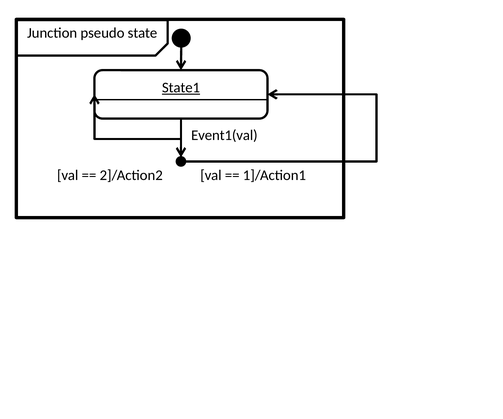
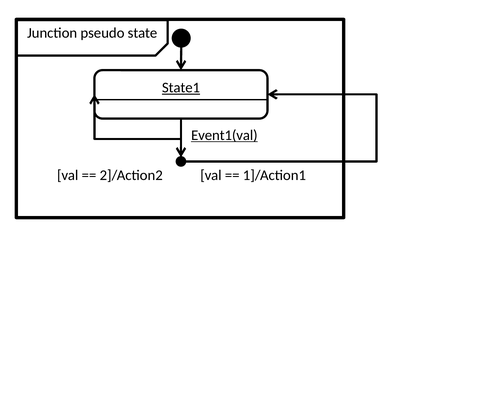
Event1(val underline: none -> present
